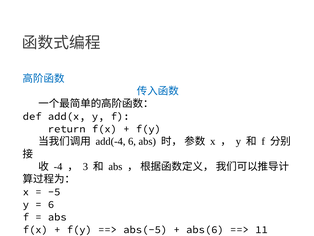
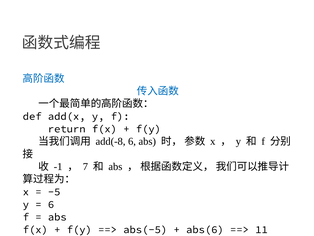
add(-4: add(-4 -> add(-8
-4: -4 -> -1
3: 3 -> 7
